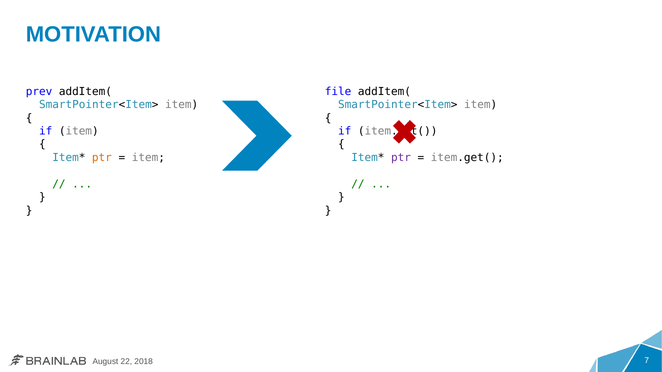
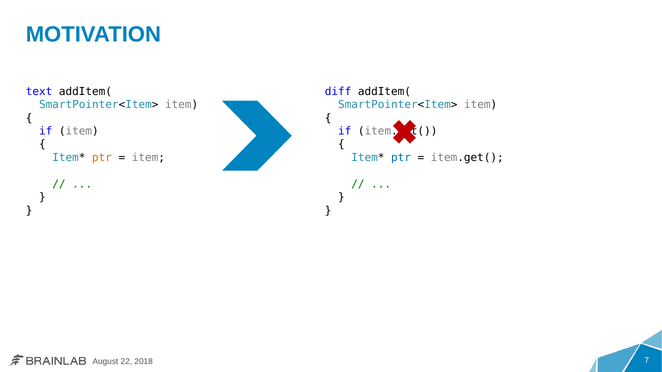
prev: prev -> text
file: file -> diff
ptr at (401, 158) colour: purple -> blue
